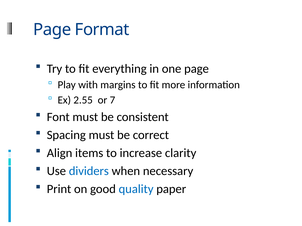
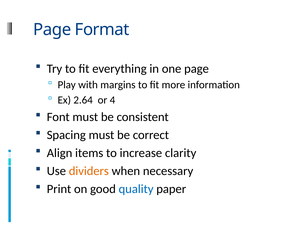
2.55: 2.55 -> 2.64
7: 7 -> 4
dividers colour: blue -> orange
